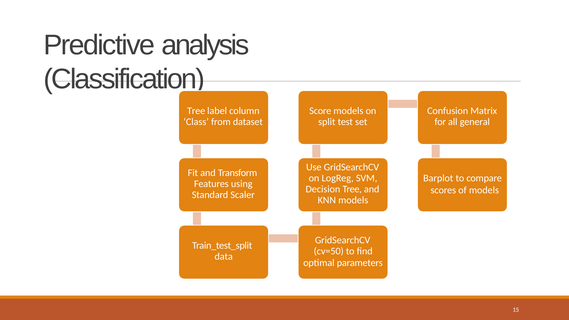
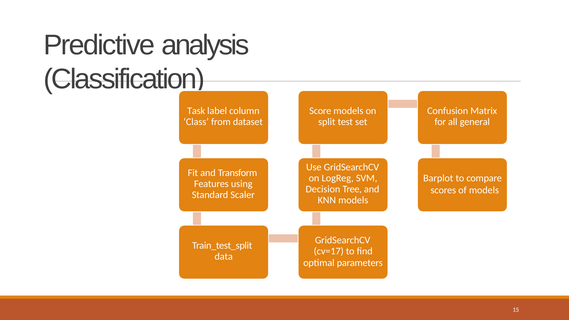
Tree at (196, 111): Tree -> Task
cv=50: cv=50 -> cv=17
